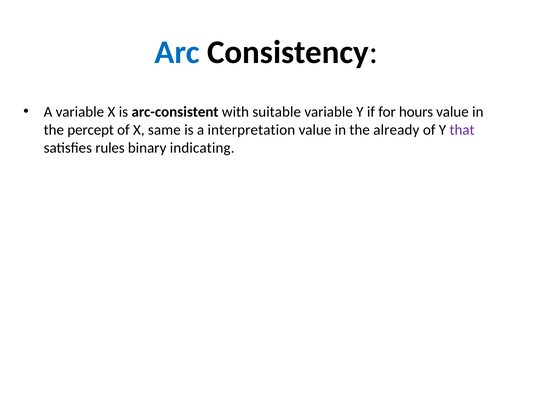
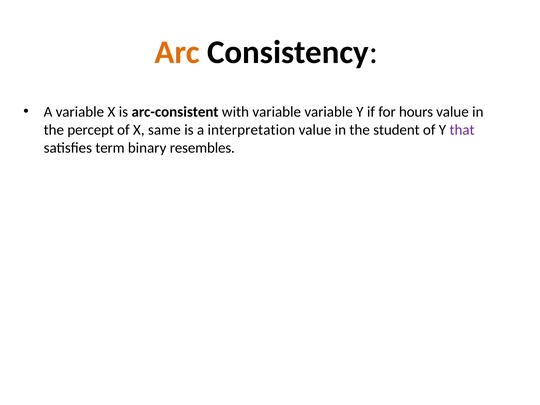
Arc colour: blue -> orange
with suitable: suitable -> variable
already: already -> student
rules: rules -> term
indicating: indicating -> resembles
